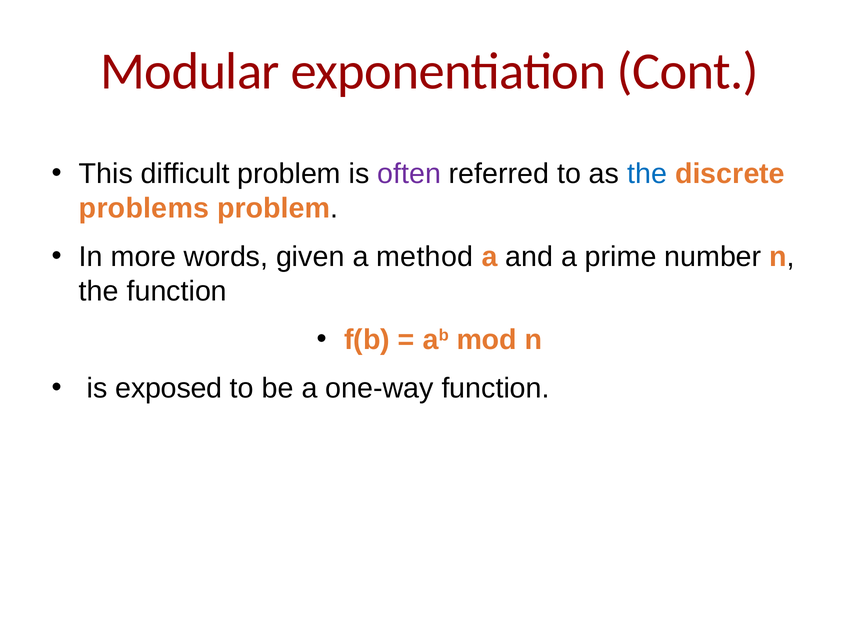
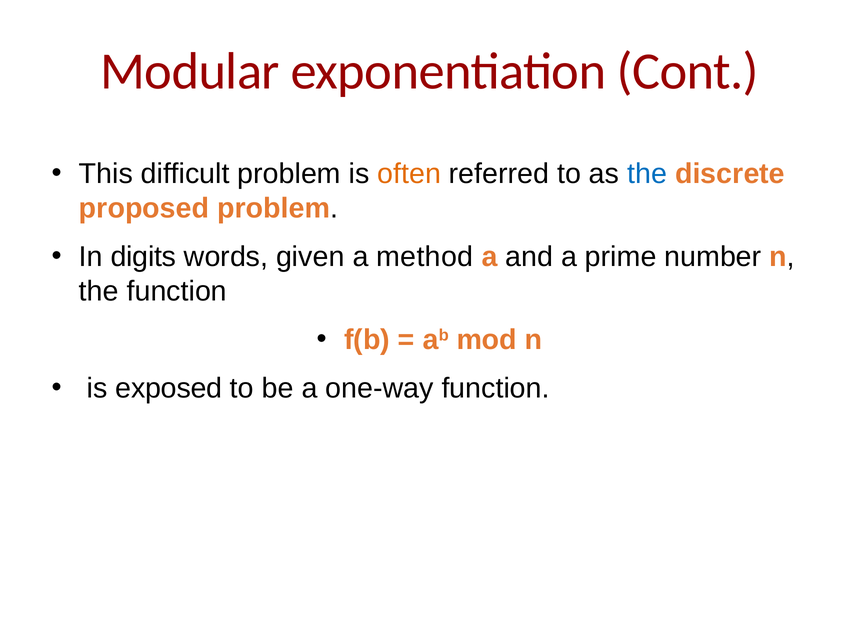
often colour: purple -> orange
problems: problems -> proposed
more: more -> digits
